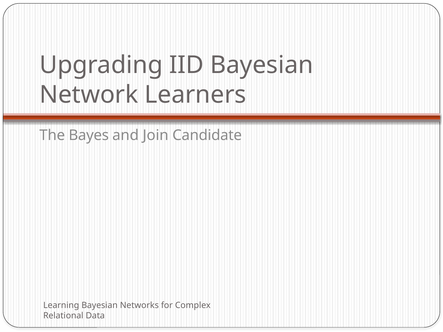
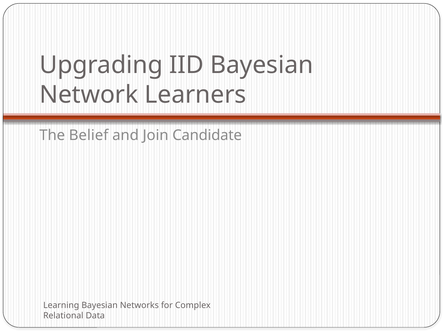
Bayes: Bayes -> Belief
